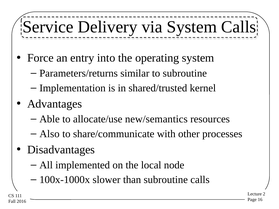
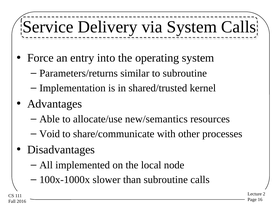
Also: Also -> Void
